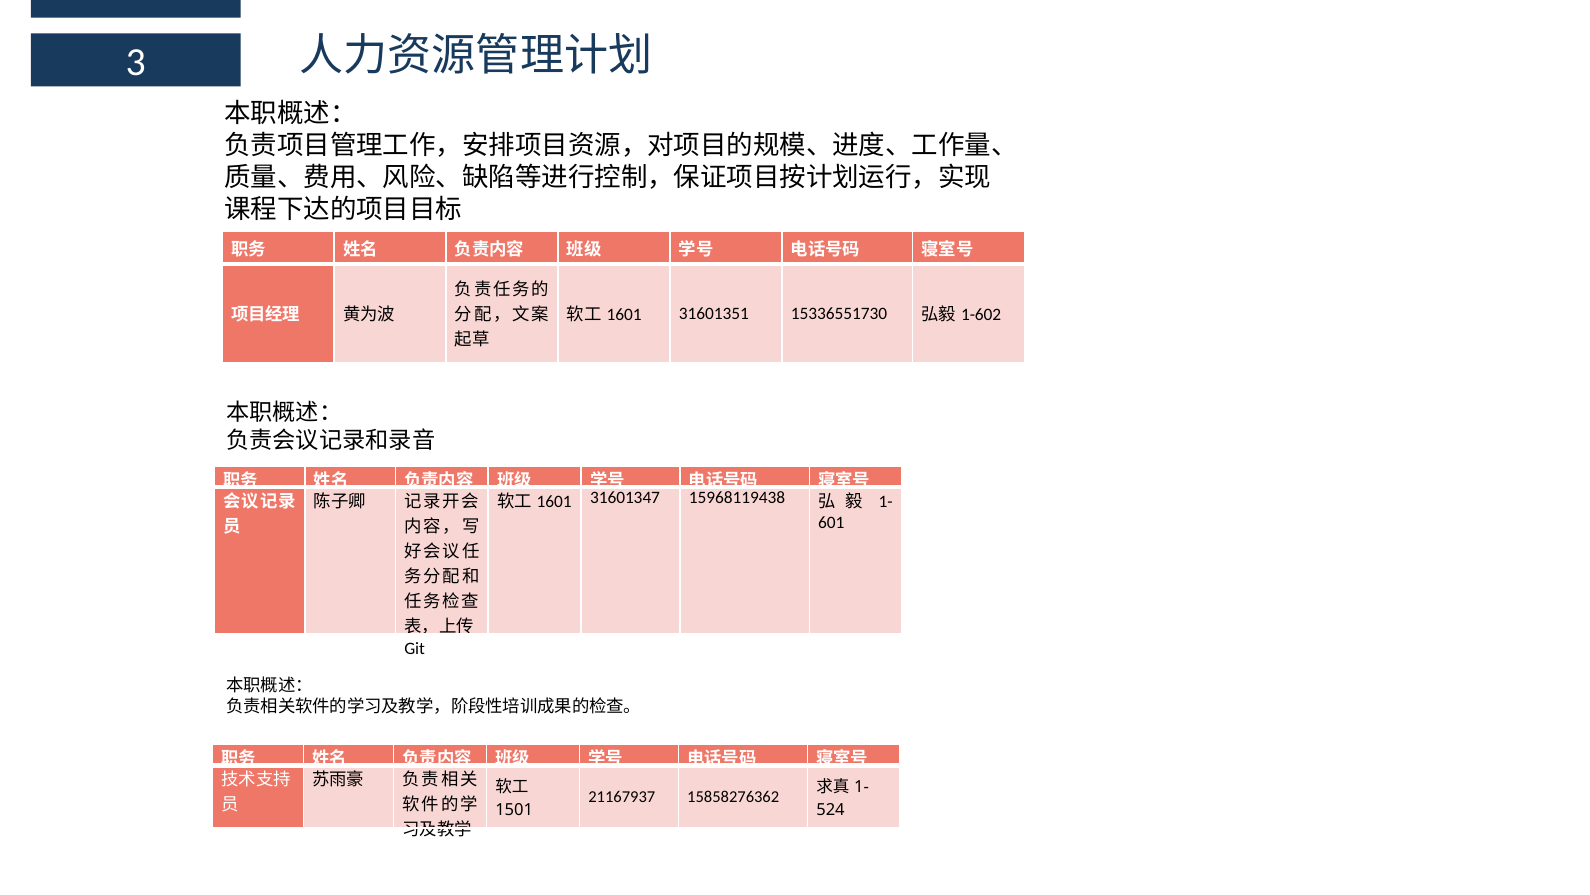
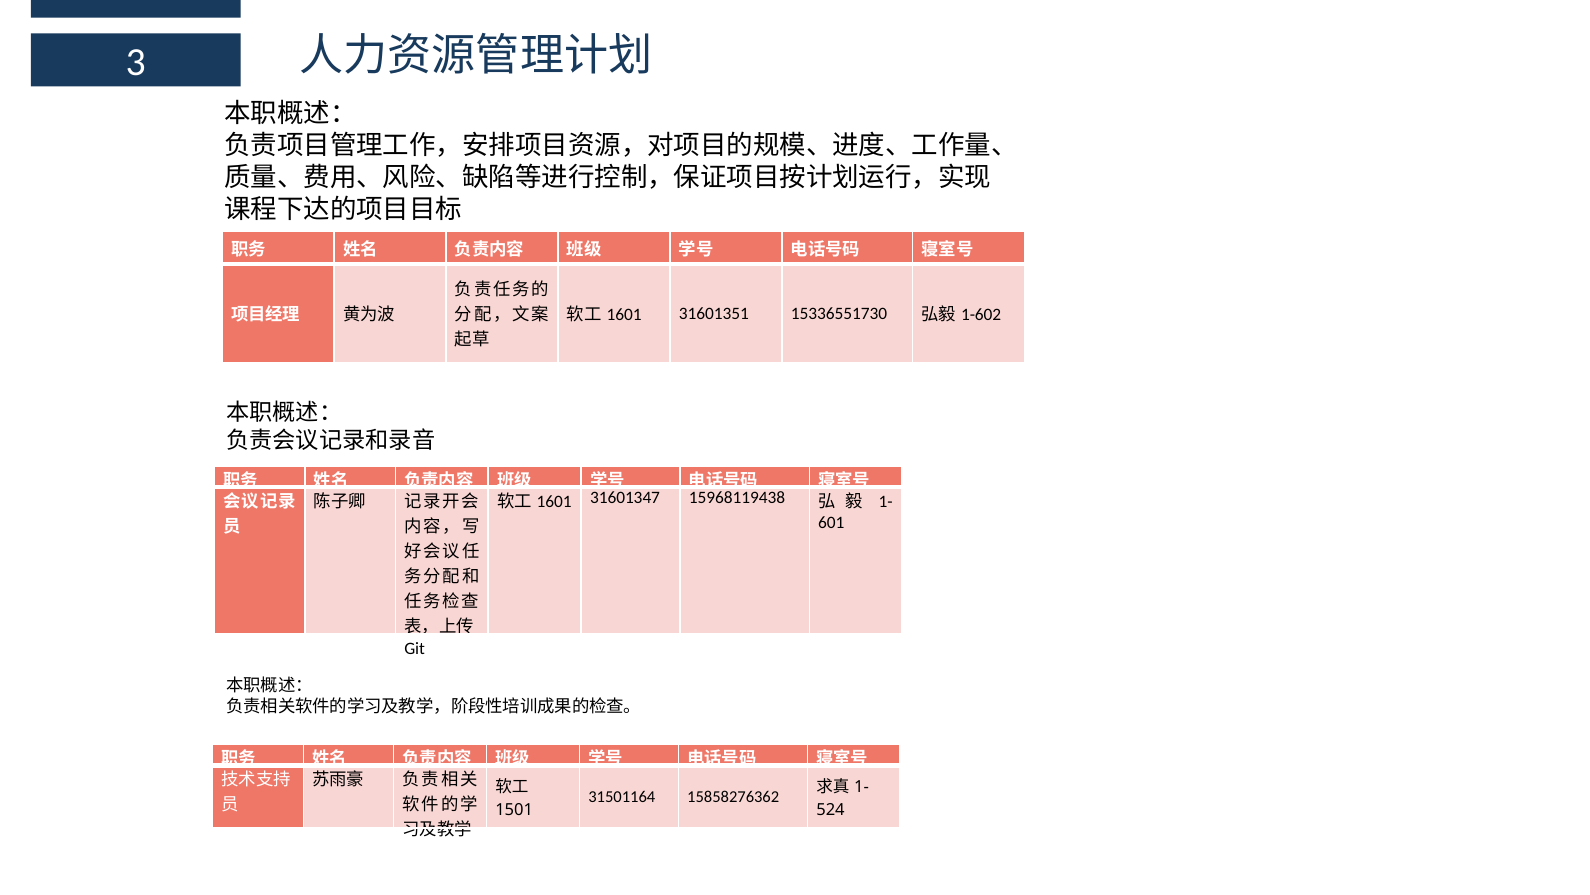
21167937: 21167937 -> 31501164
